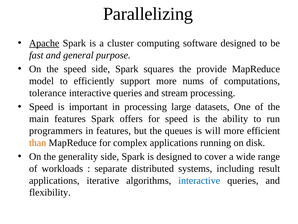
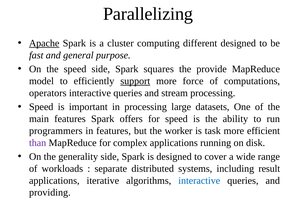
software: software -> different
support underline: none -> present
nums: nums -> force
tolerance: tolerance -> operators
queues: queues -> worker
will: will -> task
than colour: orange -> purple
flexibility: flexibility -> providing
